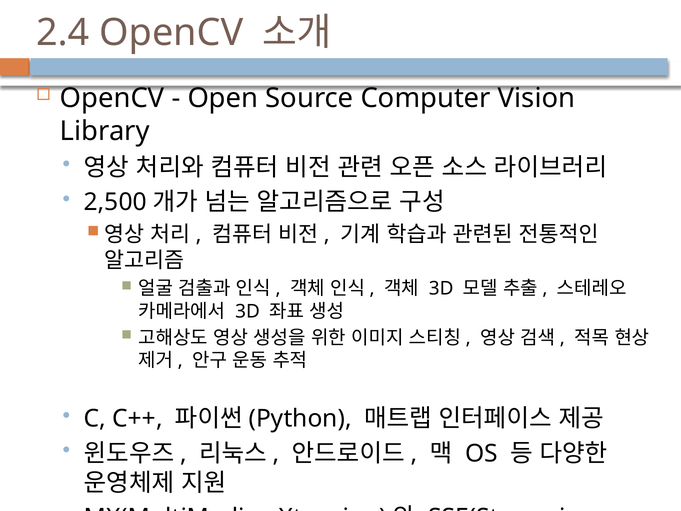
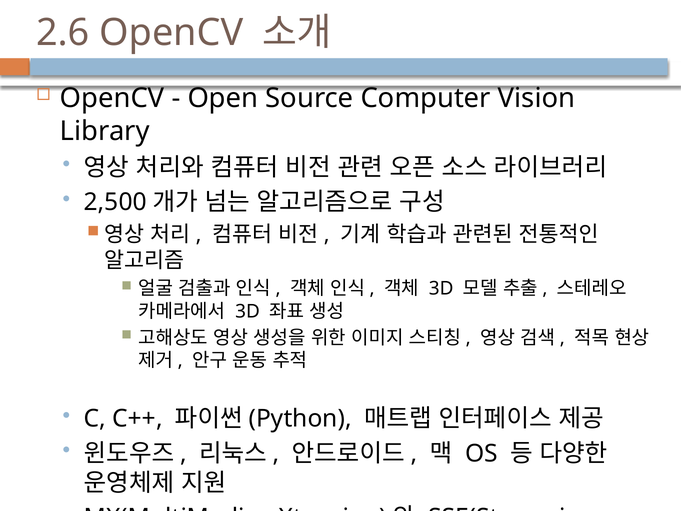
2.4: 2.4 -> 2.6
